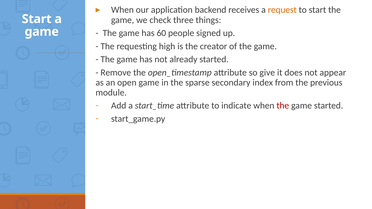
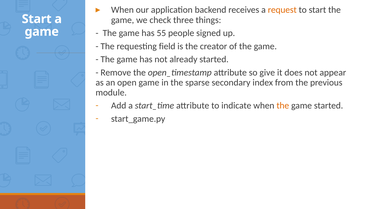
60: 60 -> 55
high: high -> field
the at (283, 106) colour: red -> orange
